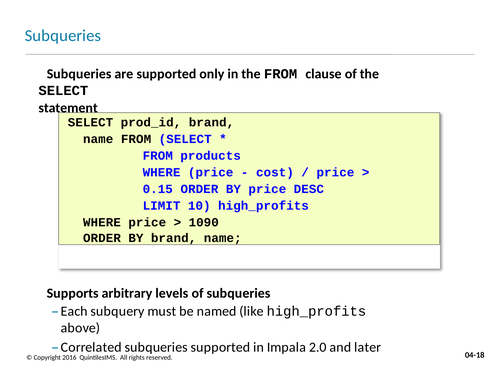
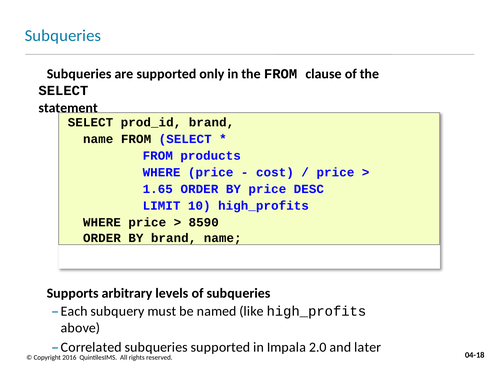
0.15: 0.15 -> 1.65
1090: 1090 -> 8590
